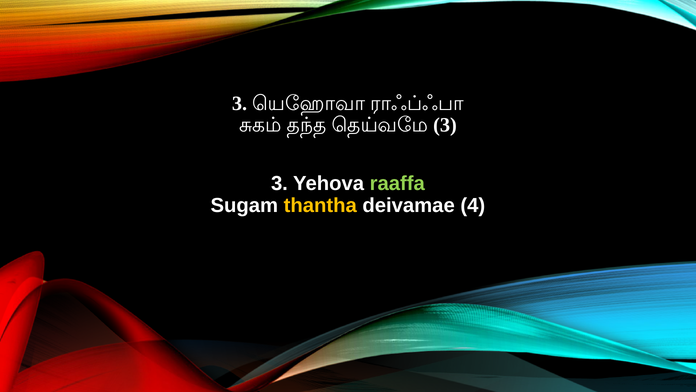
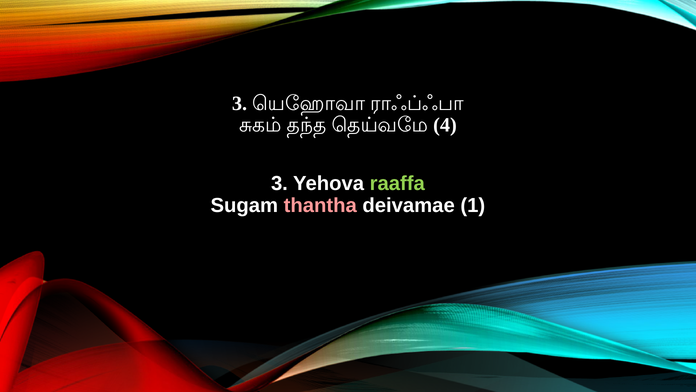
3 at (445, 125): 3 -> 4
thantha colour: yellow -> pink
4: 4 -> 1
